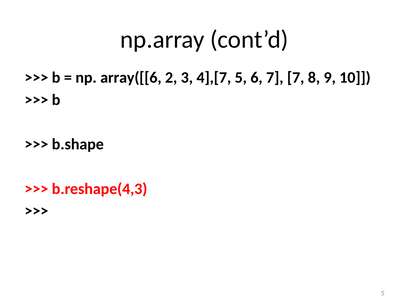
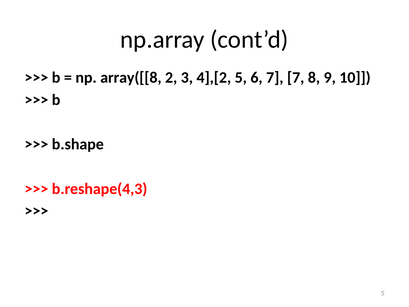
array([[6: array([[6 -> array([[8
4],[7: 4],[7 -> 4],[2
